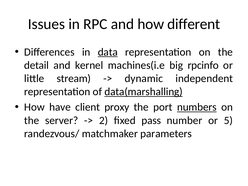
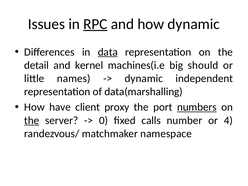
RPC underline: none -> present
how different: different -> dynamic
rpcinfo: rpcinfo -> should
stream: stream -> names
data(marshalling underline: present -> none
the at (32, 120) underline: none -> present
2: 2 -> 0
pass: pass -> calls
5: 5 -> 4
parameters: parameters -> namespace
